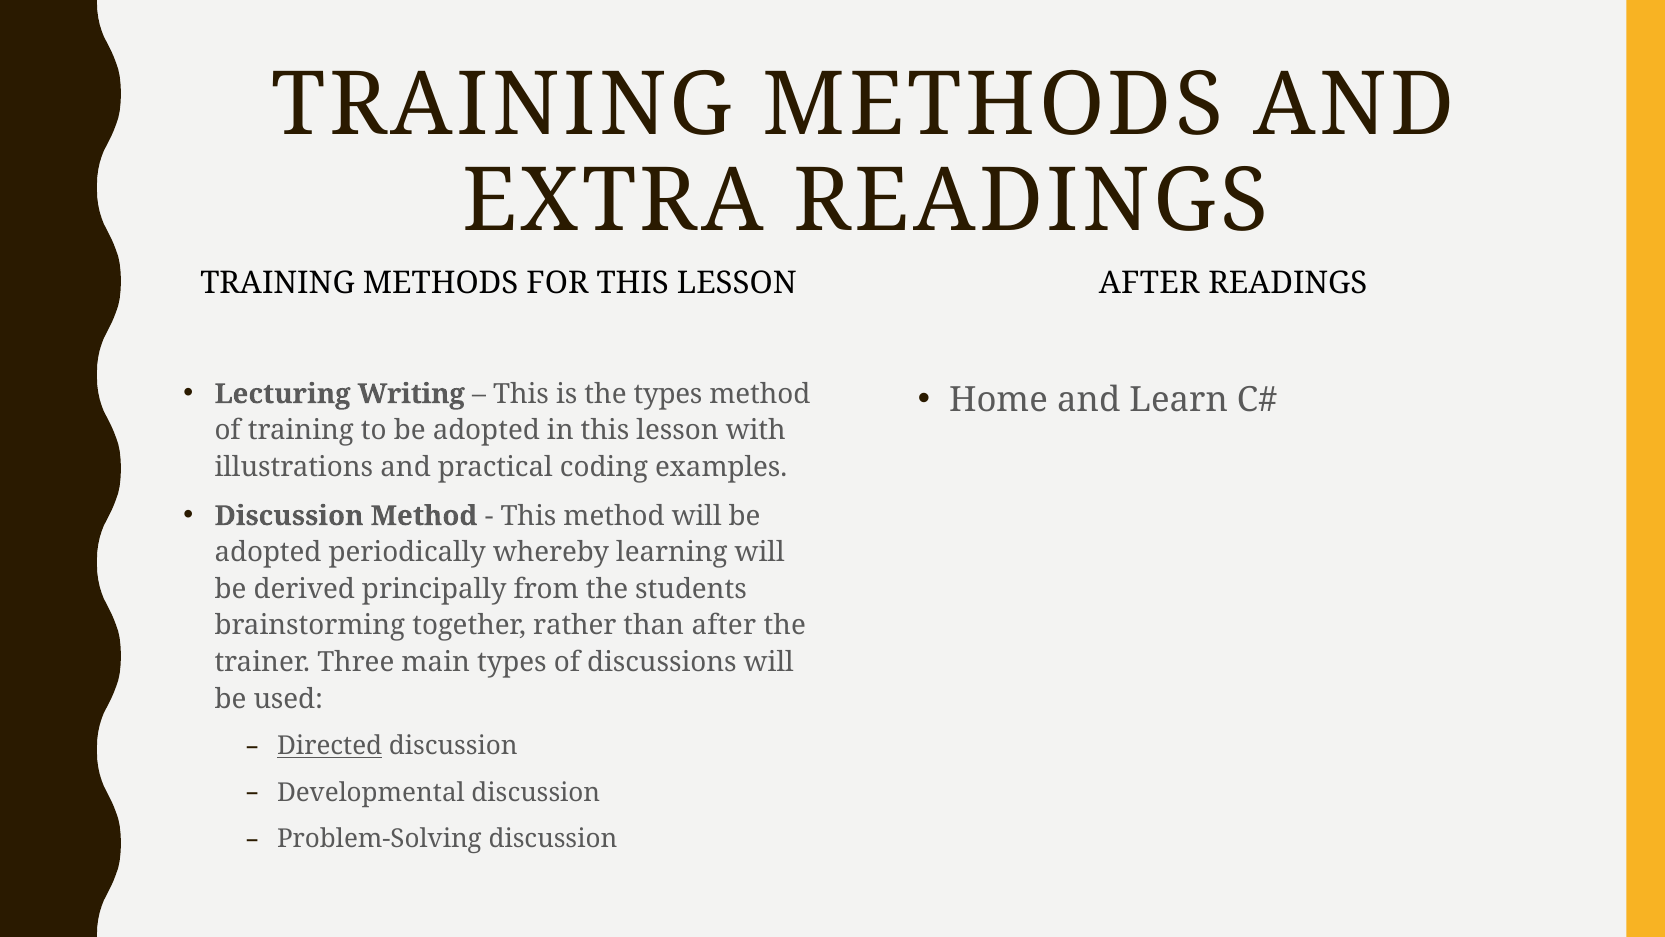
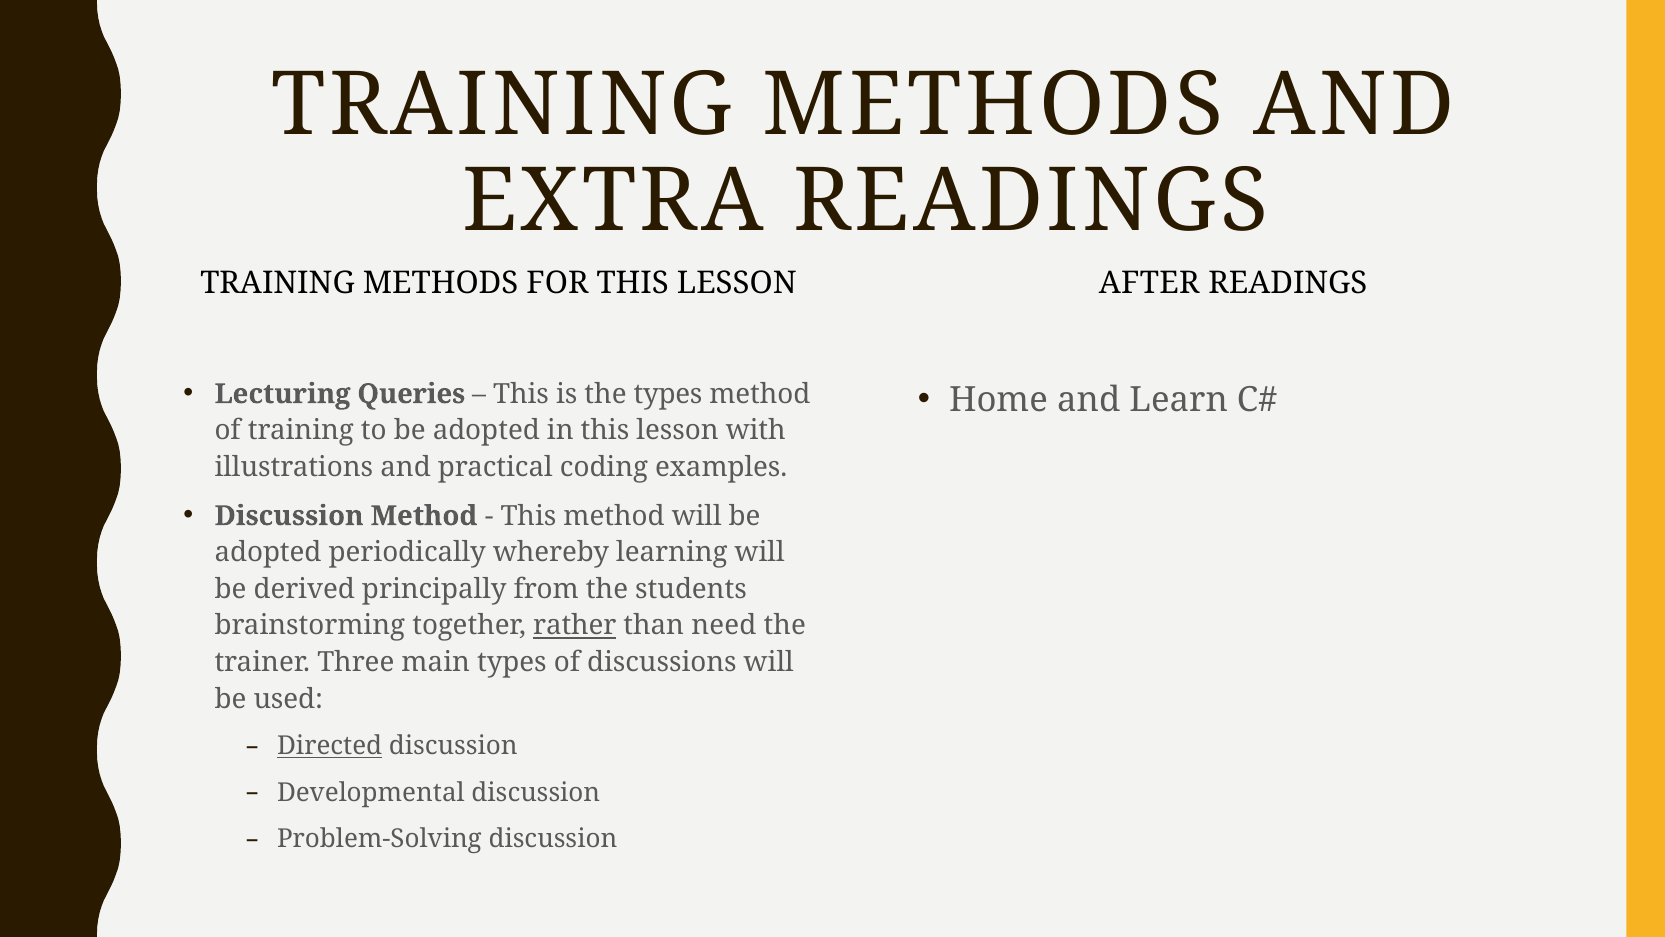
Writing: Writing -> Queries
rather underline: none -> present
than after: after -> need
